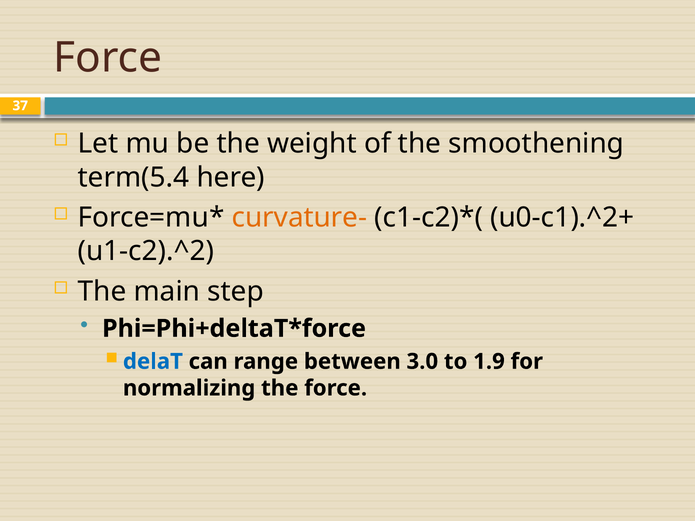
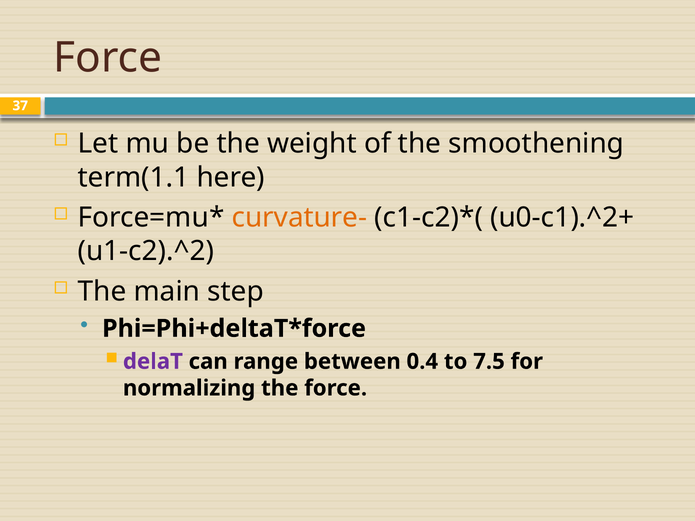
term(5.4: term(5.4 -> term(1.1
delaT colour: blue -> purple
3.0: 3.0 -> 0.4
1.9: 1.9 -> 7.5
